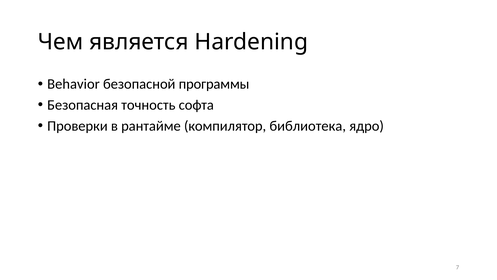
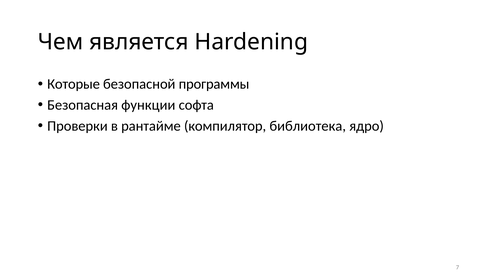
Behavior: Behavior -> Которые
точность: точность -> функции
